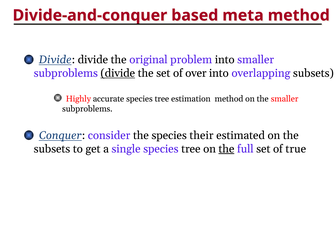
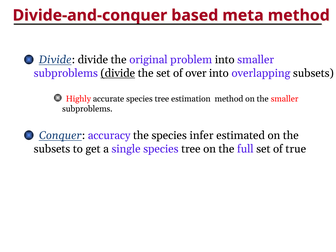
consider: consider -> accuracy
their: their -> infer
the at (226, 149) underline: present -> none
